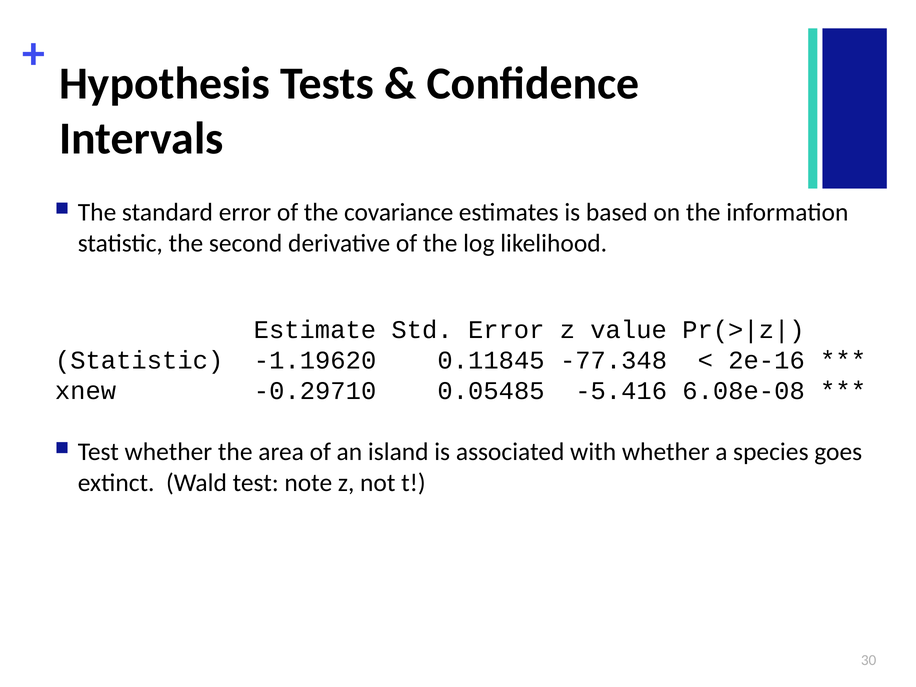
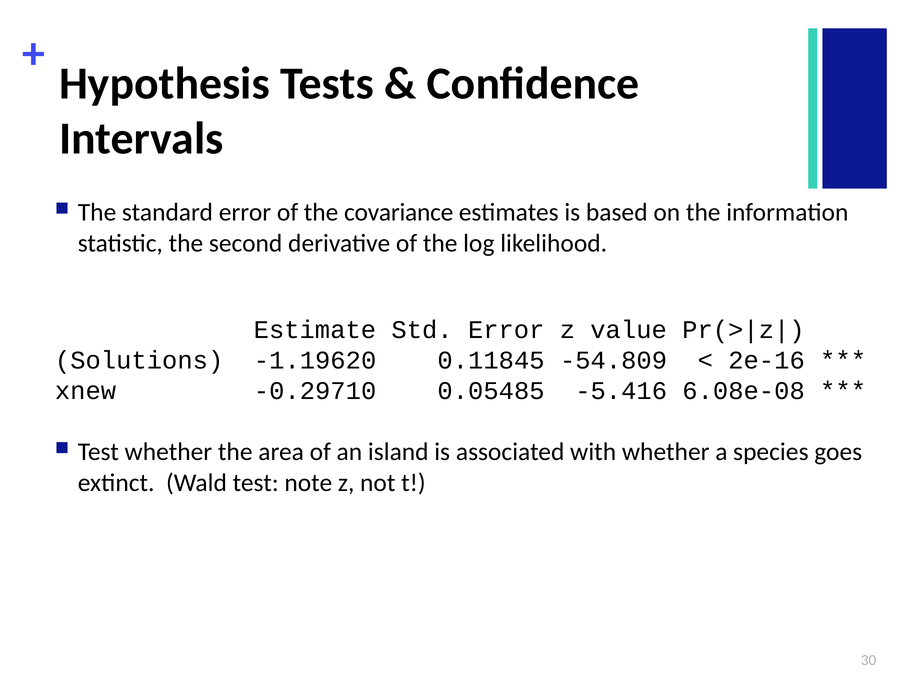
Statistic at (139, 360): Statistic -> Solutions
-77.348: -77.348 -> -54.809
